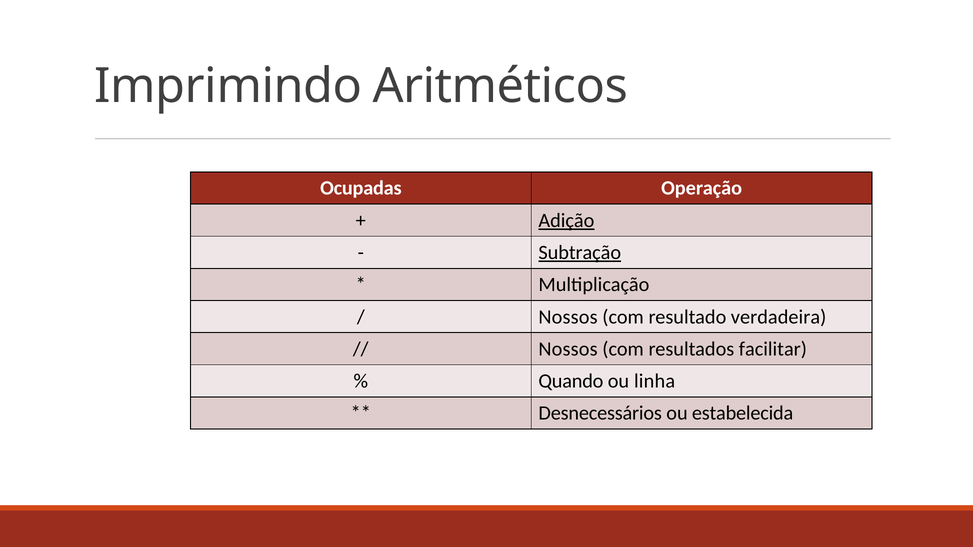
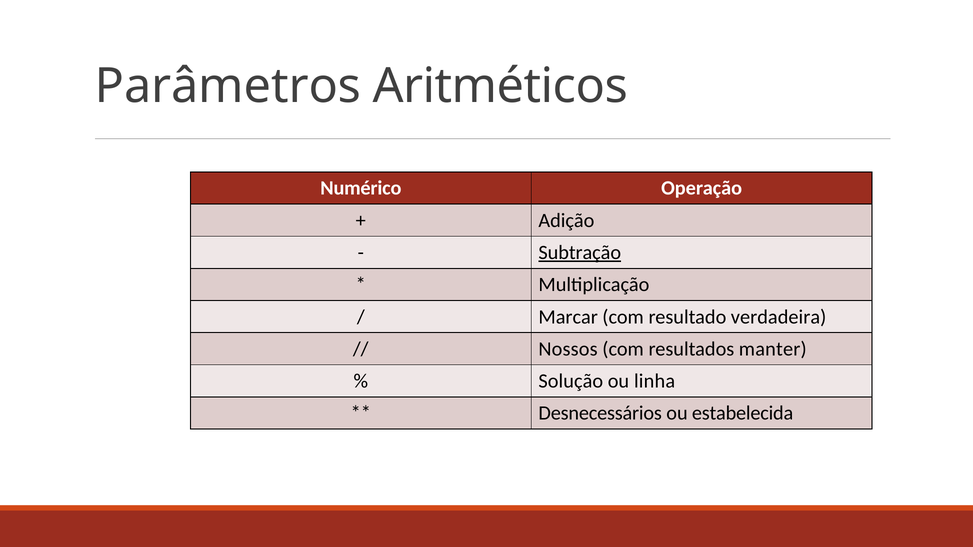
Imprimindo: Imprimindo -> Parâmetros
Ocupadas: Ocupadas -> Numérico
Adição underline: present -> none
Nossos at (568, 317): Nossos -> Marcar
facilitar: facilitar -> manter
Quando: Quando -> Solução
